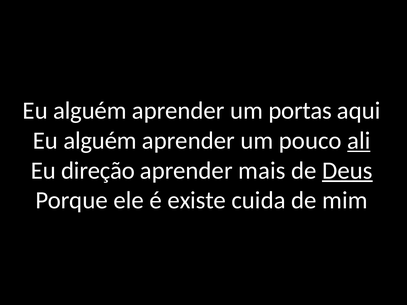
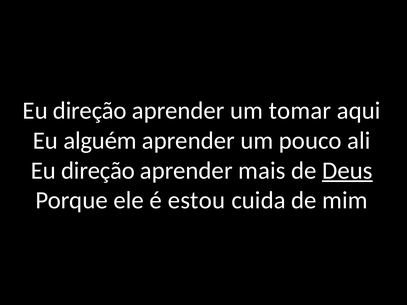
alguém at (90, 111): alguém -> direção
portas: portas -> tomar
ali underline: present -> none
existe: existe -> estou
